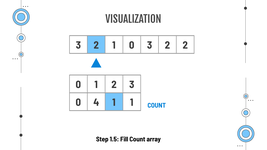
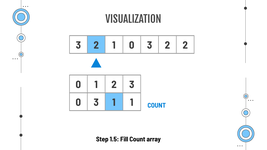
4 at (96, 103): 4 -> 3
